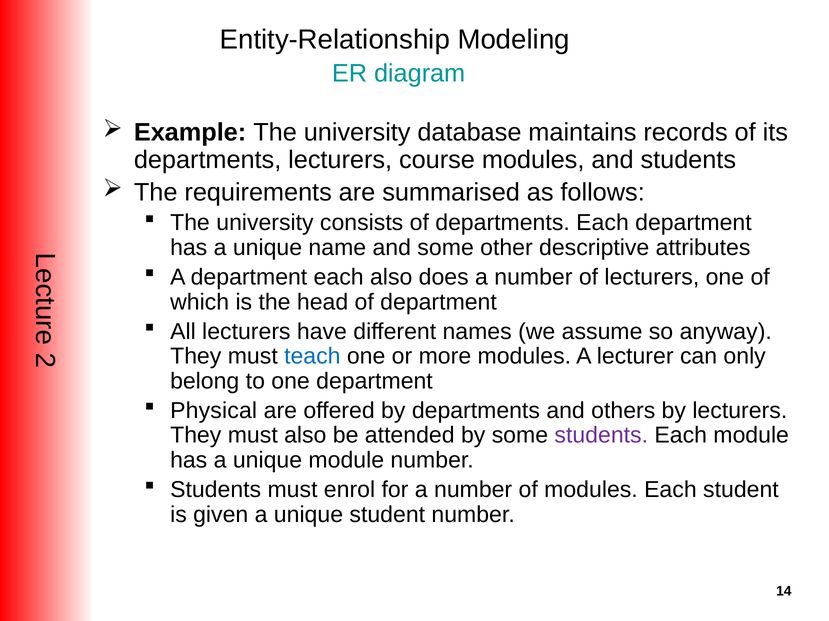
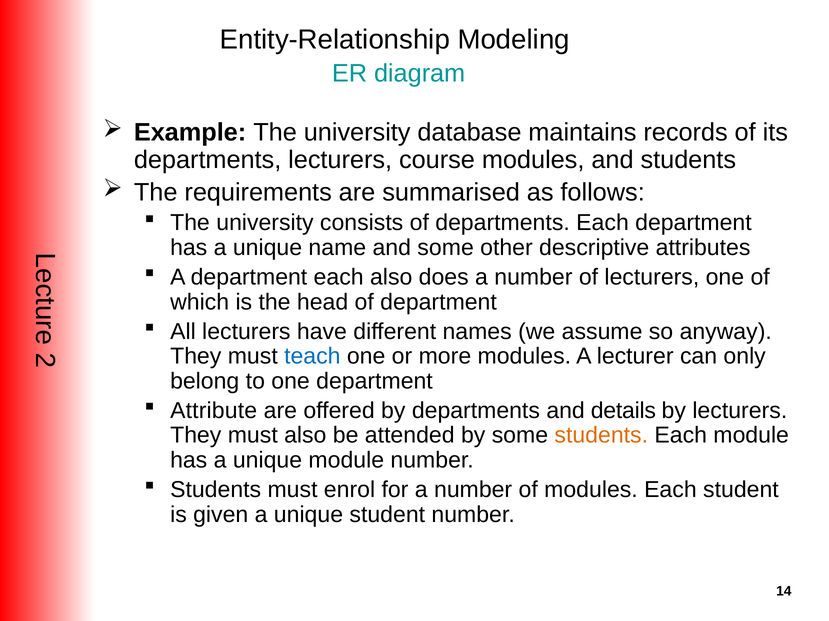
Physical: Physical -> Attribute
others: others -> details
students at (601, 436) colour: purple -> orange
